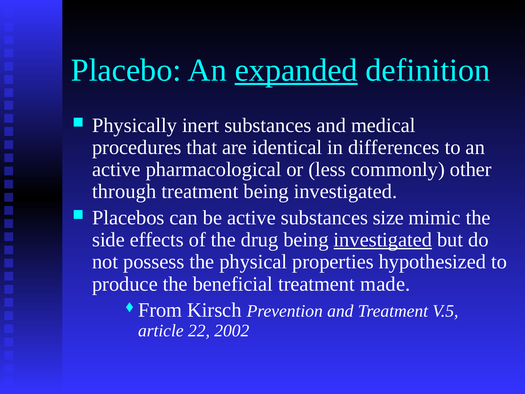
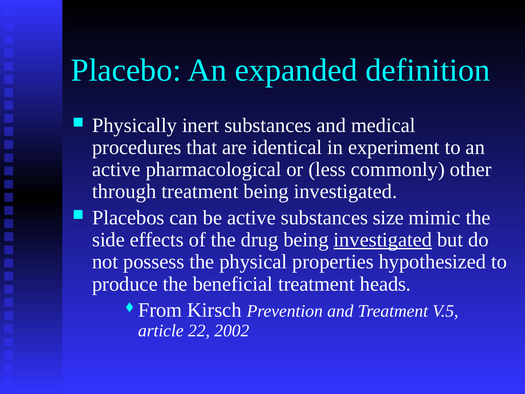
expanded underline: present -> none
differences: differences -> experiment
made: made -> heads
